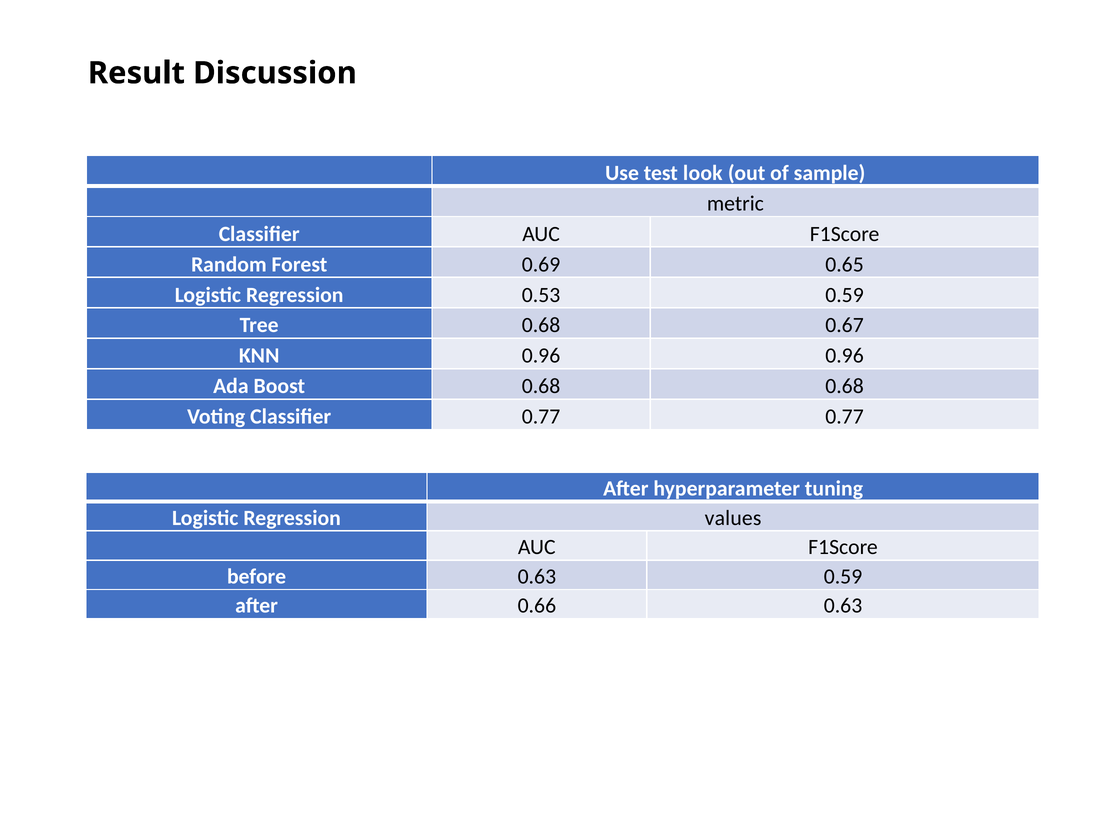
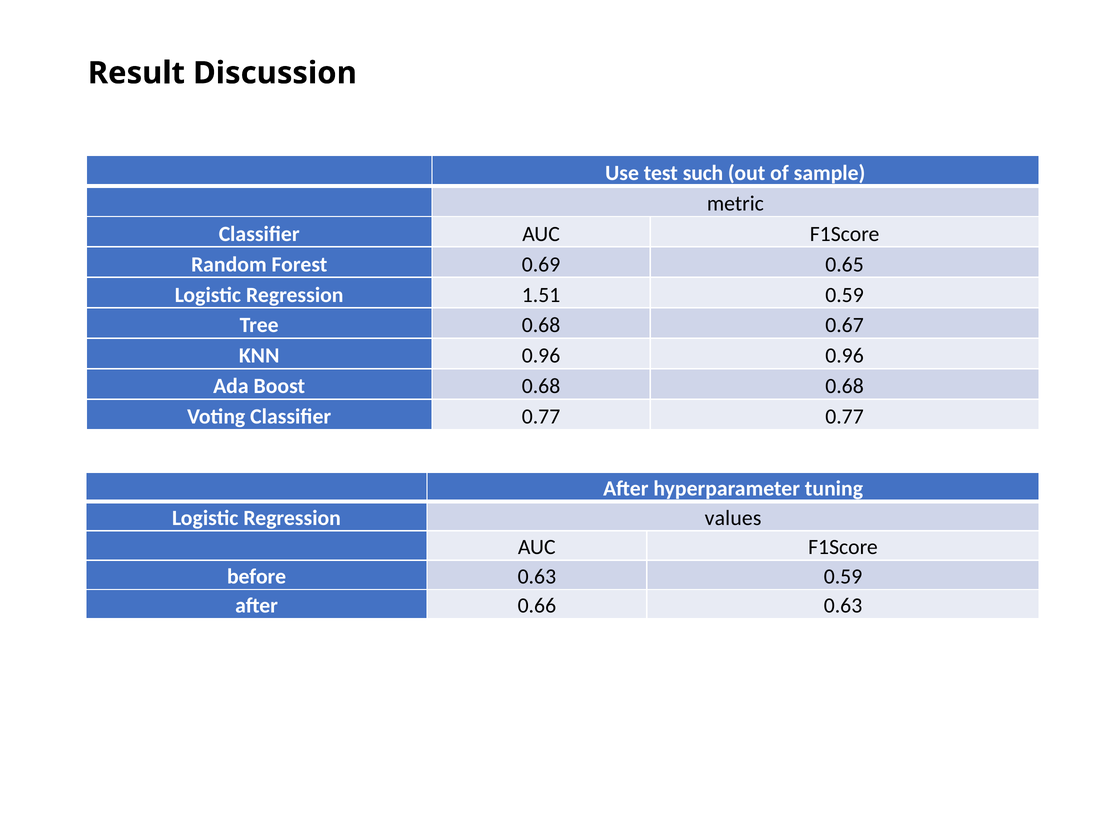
look: look -> such
0.53: 0.53 -> 1.51
